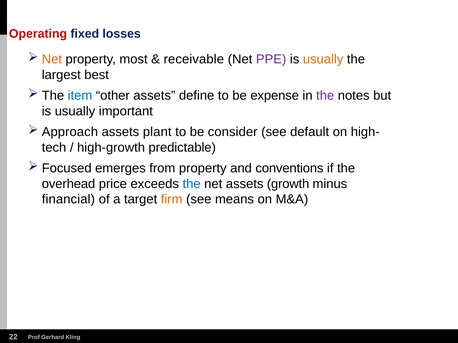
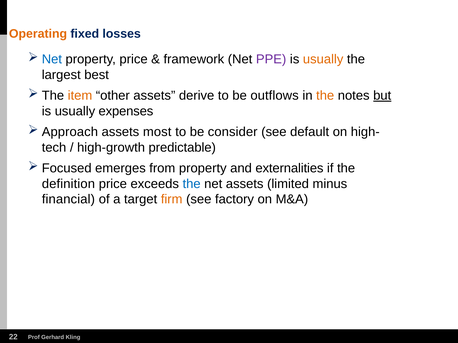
Operating colour: red -> orange
Net at (52, 59) colour: orange -> blue
property most: most -> price
receivable: receivable -> framework
item colour: blue -> orange
define: define -> derive
expense: expense -> outflows
the at (325, 96) colour: purple -> orange
but underline: none -> present
important: important -> expenses
plant: plant -> most
conventions: conventions -> externalities
overhead: overhead -> definition
growth: growth -> limited
means: means -> factory
